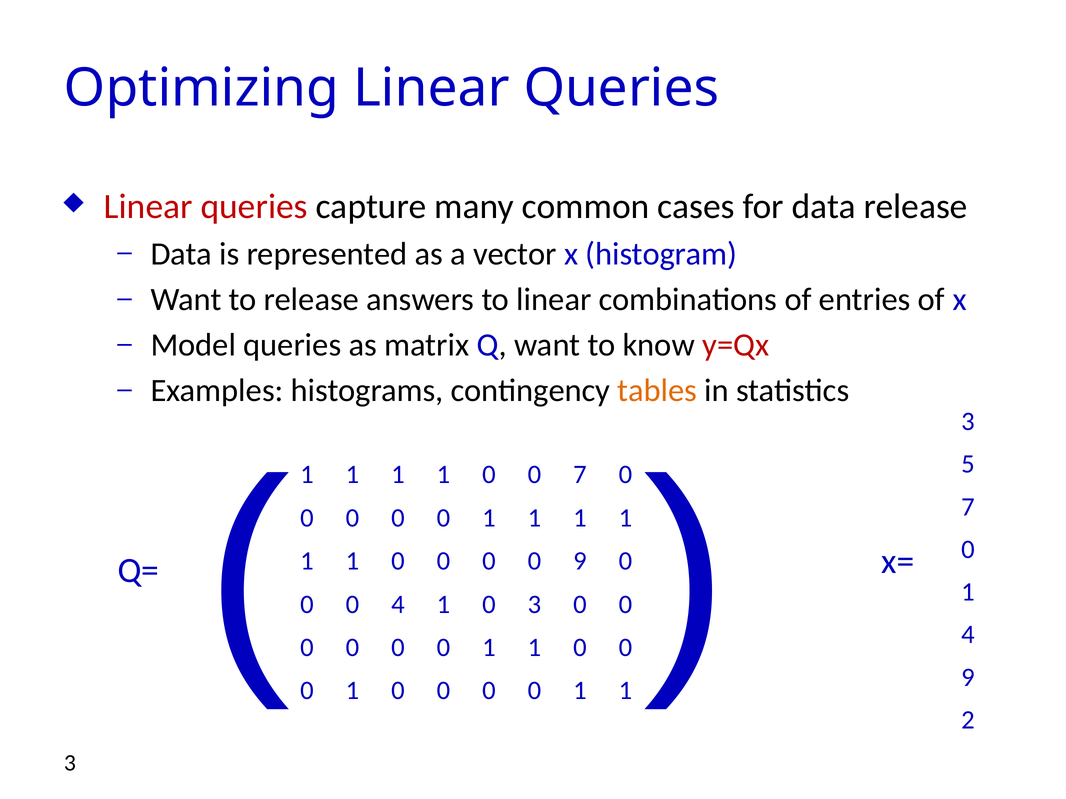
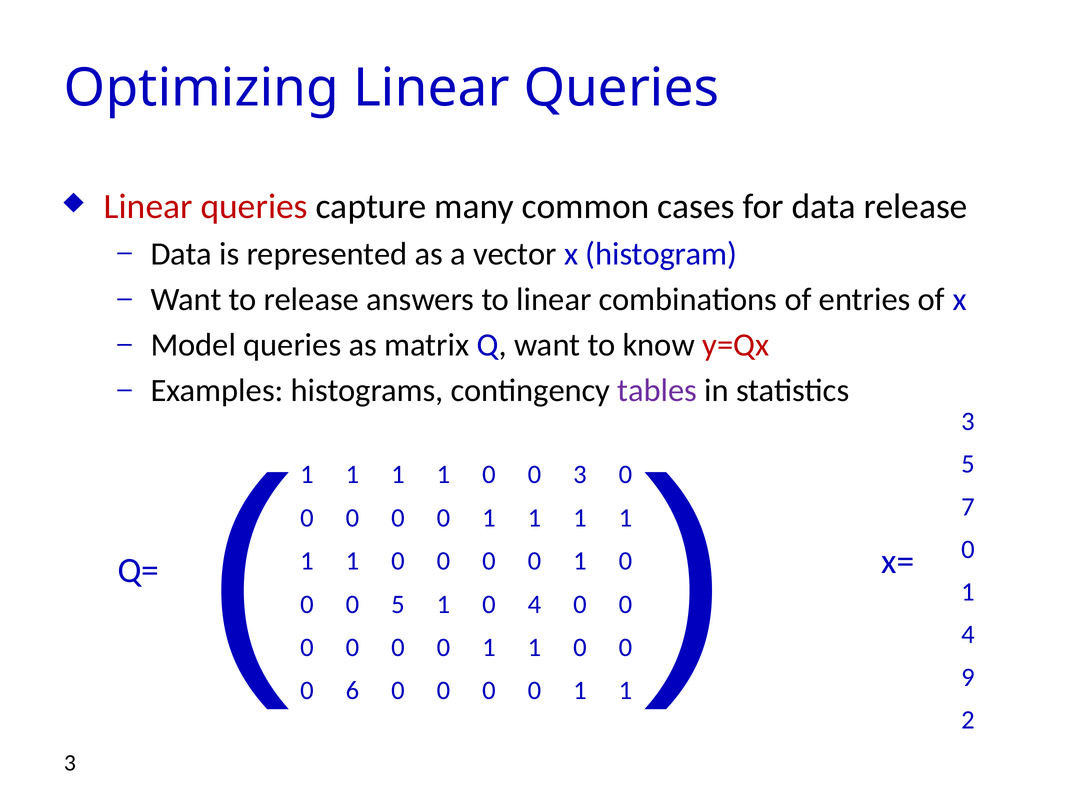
tables colour: orange -> purple
0 7: 7 -> 3
9 at (580, 561): 9 -> 1
0 4: 4 -> 5
0 3: 3 -> 4
1 at (352, 691): 1 -> 6
